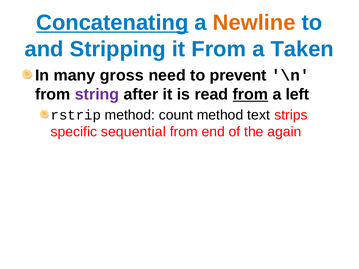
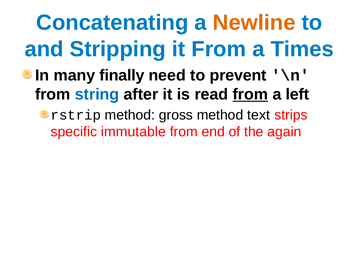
Concatenating underline: present -> none
Taken: Taken -> Times
gross: gross -> finally
string colour: purple -> blue
count: count -> gross
sequential: sequential -> immutable
